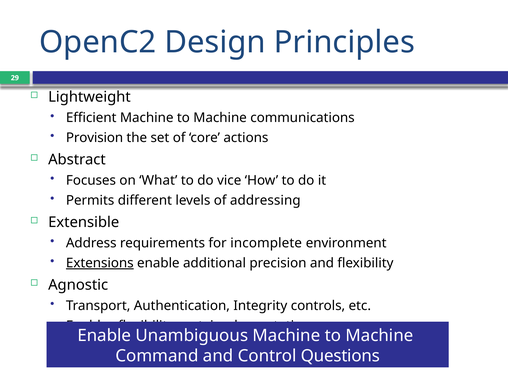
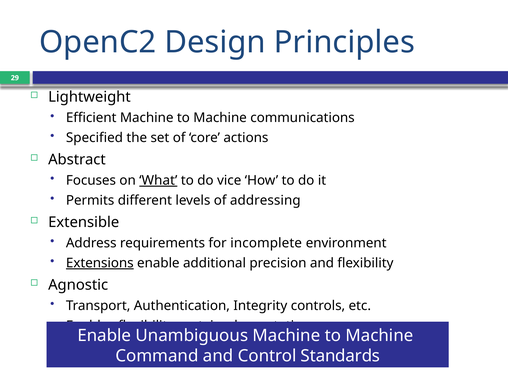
Provision: Provision -> Specified
What underline: none -> present
Questions: Questions -> Standards
